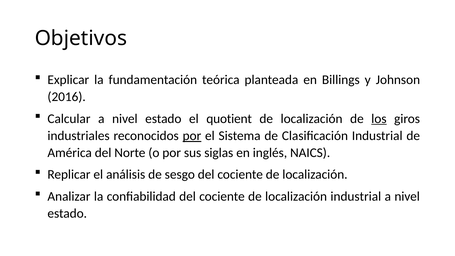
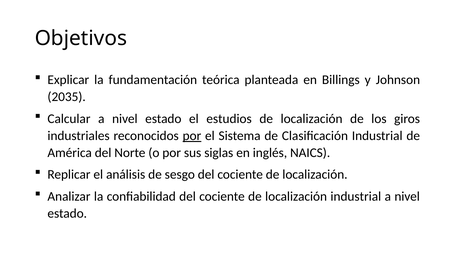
2016: 2016 -> 2035
quotient: quotient -> estudios
los underline: present -> none
